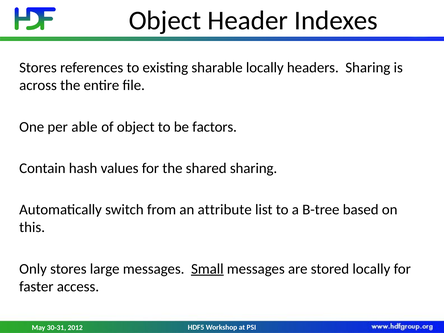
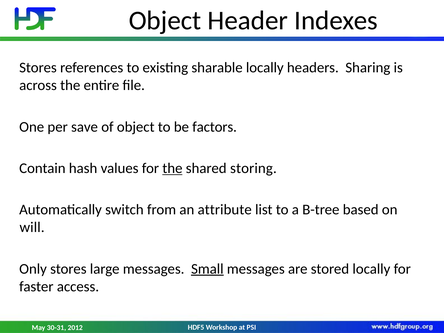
able: able -> save
the at (172, 168) underline: none -> present
shared sharing: sharing -> storing
this: this -> will
